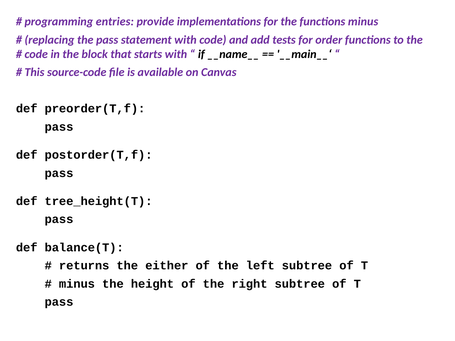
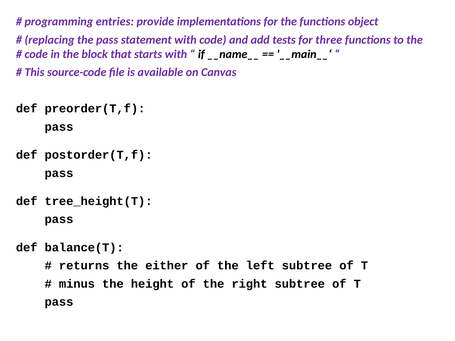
functions minus: minus -> object
order: order -> three
